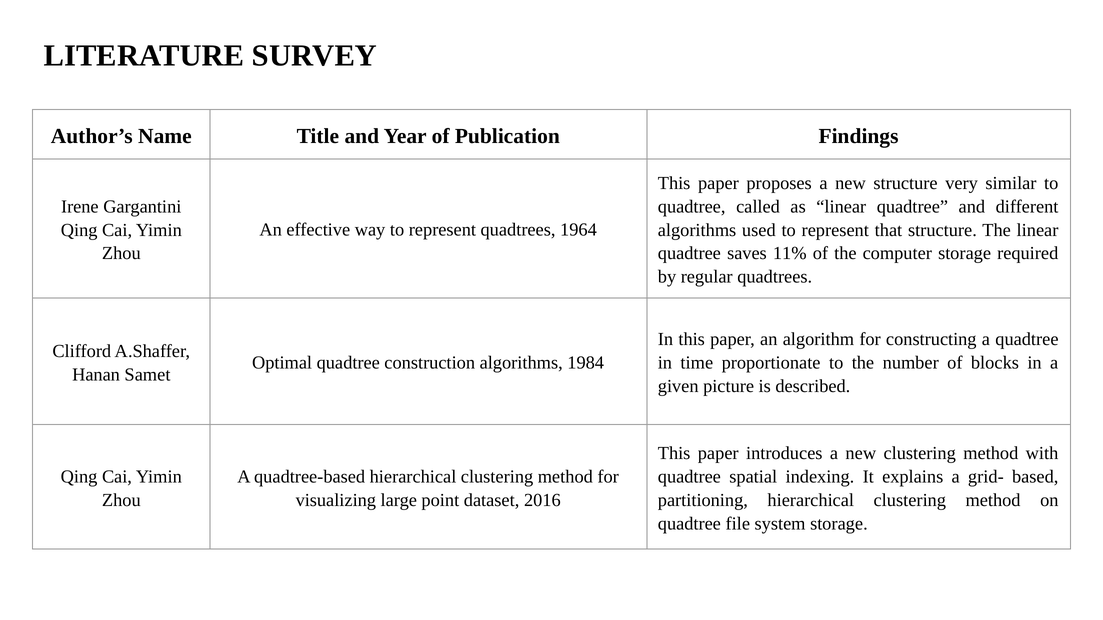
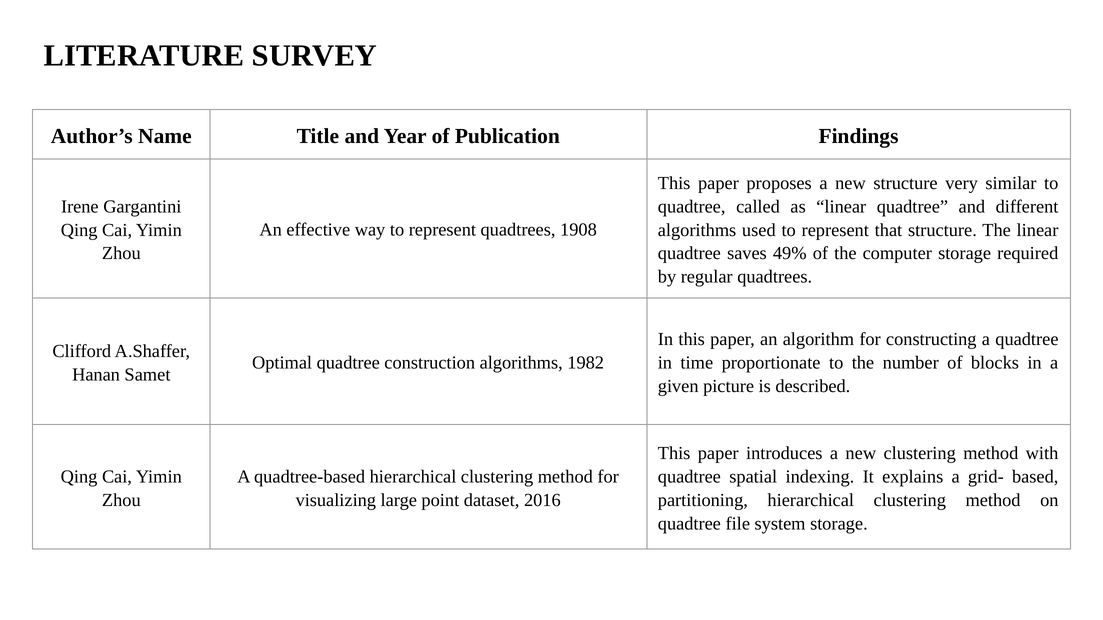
1964: 1964 -> 1908
11%: 11% -> 49%
1984: 1984 -> 1982
